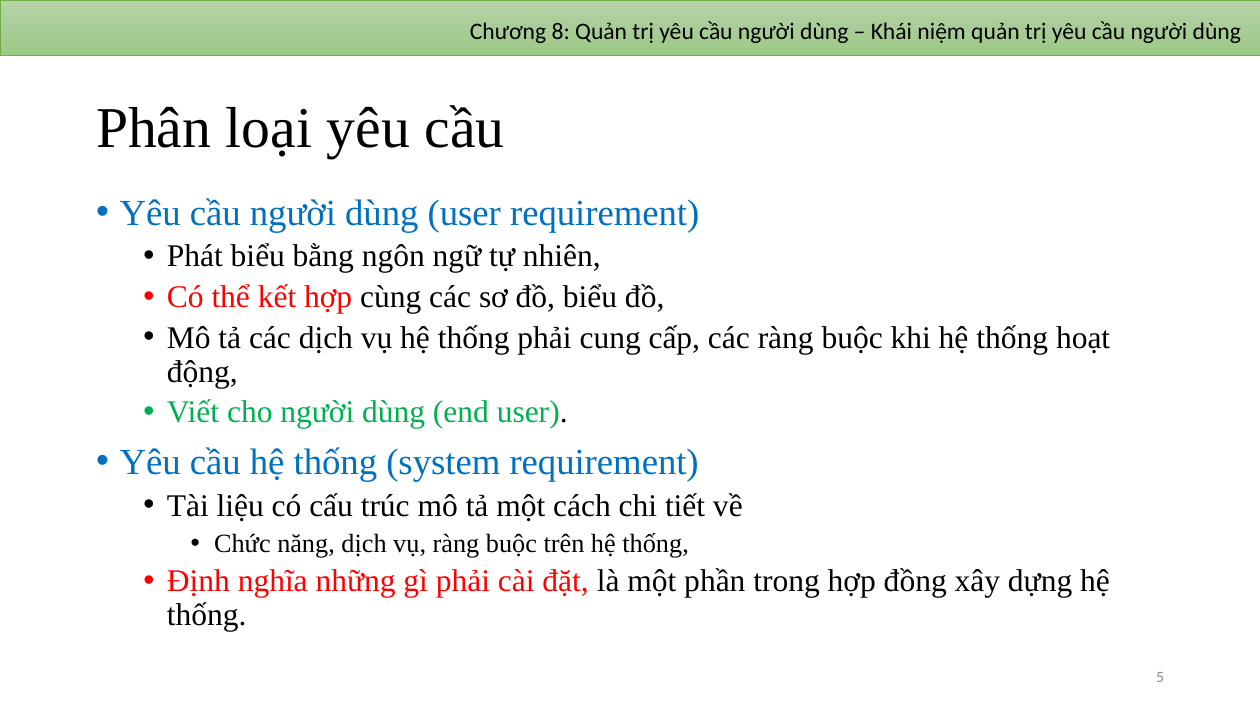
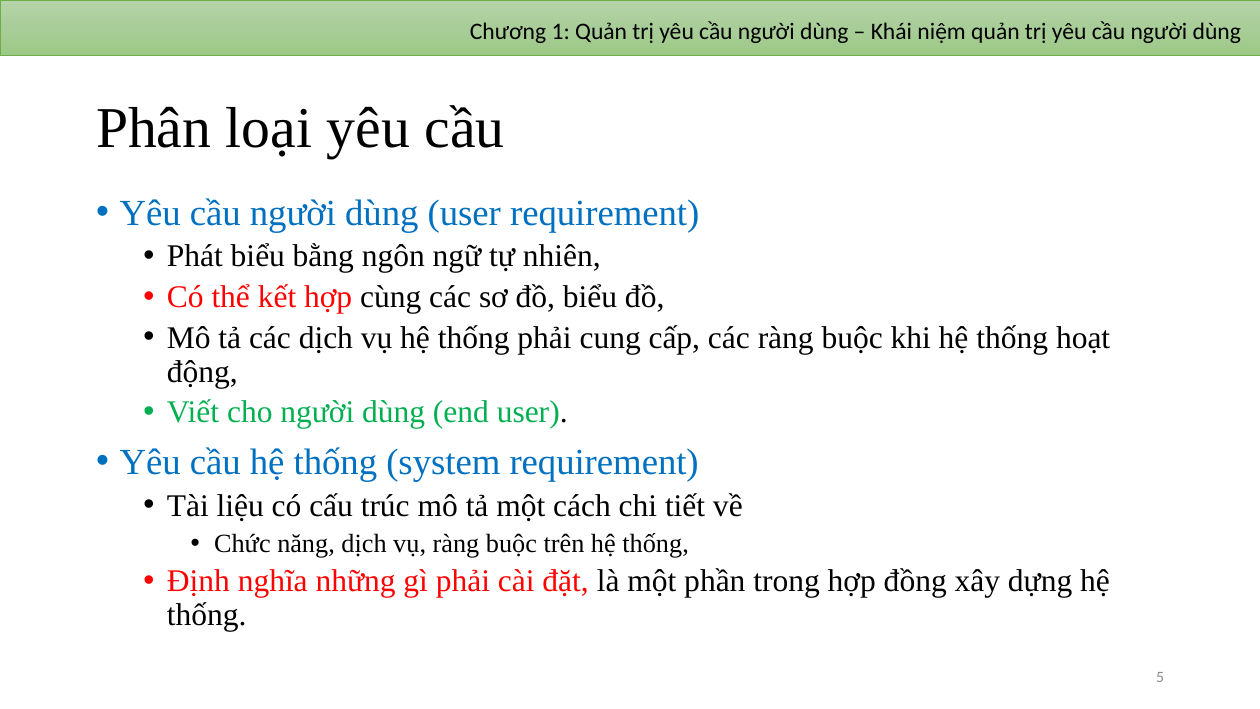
8: 8 -> 1
